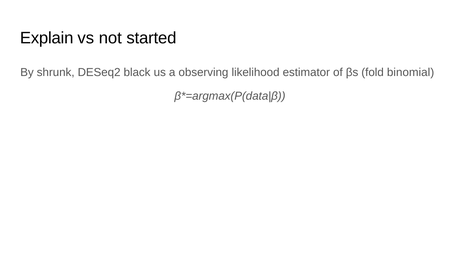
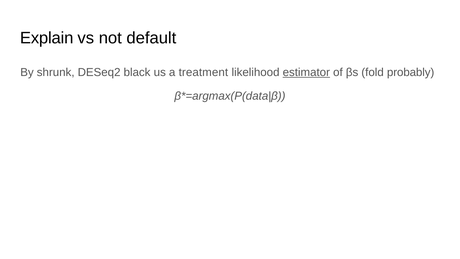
started: started -> default
observing: observing -> treatment
estimator underline: none -> present
binomial: binomial -> probably
